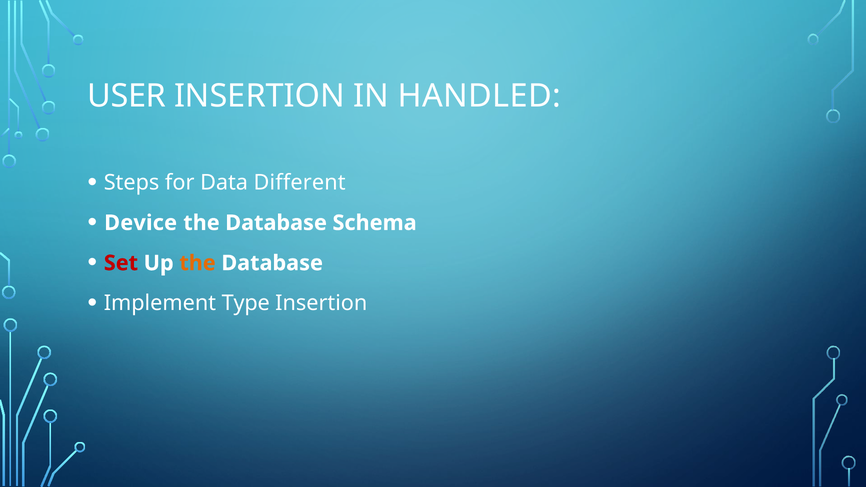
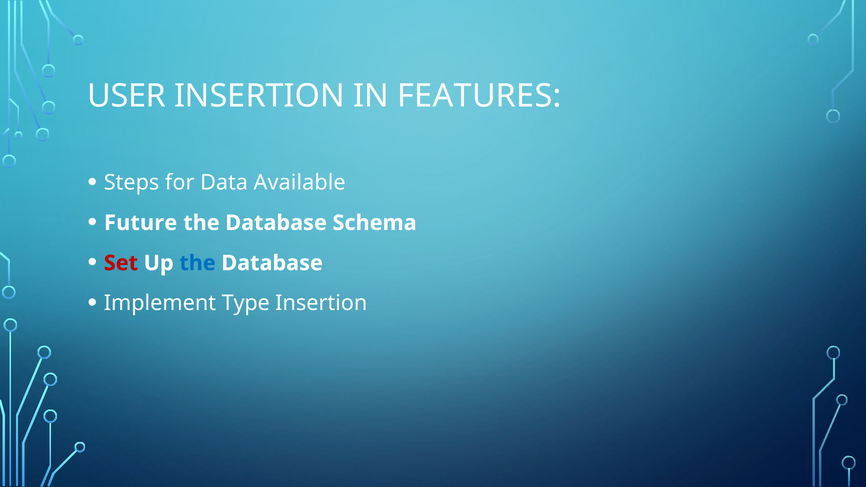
HANDLED: HANDLED -> FEATURES
Different: Different -> Available
Device: Device -> Future
the at (198, 263) colour: orange -> blue
